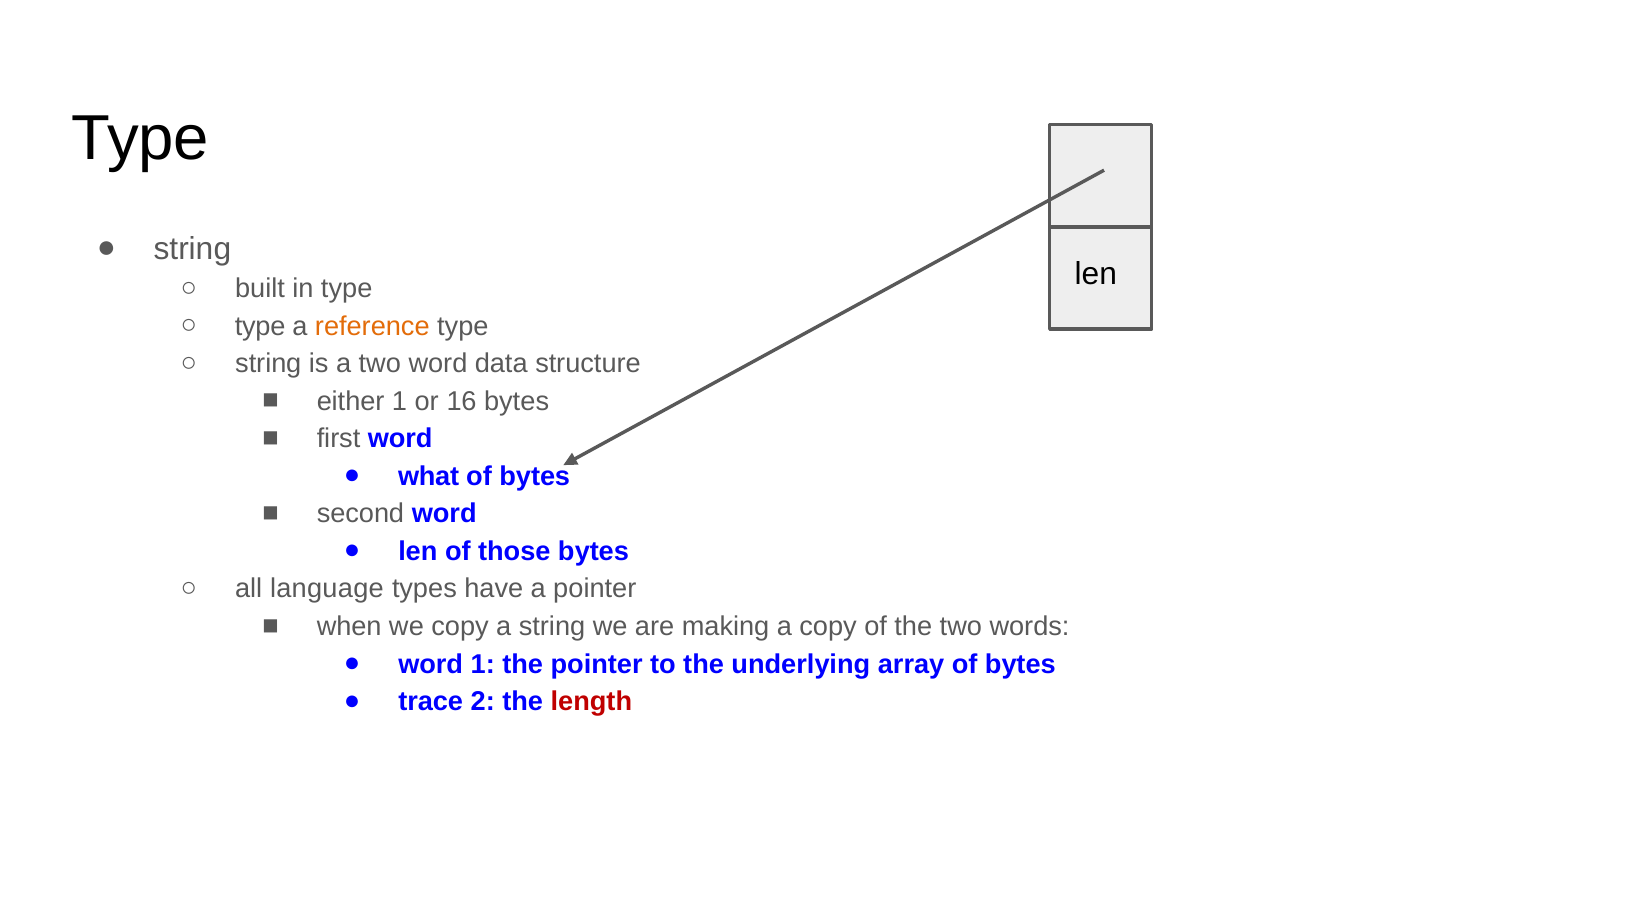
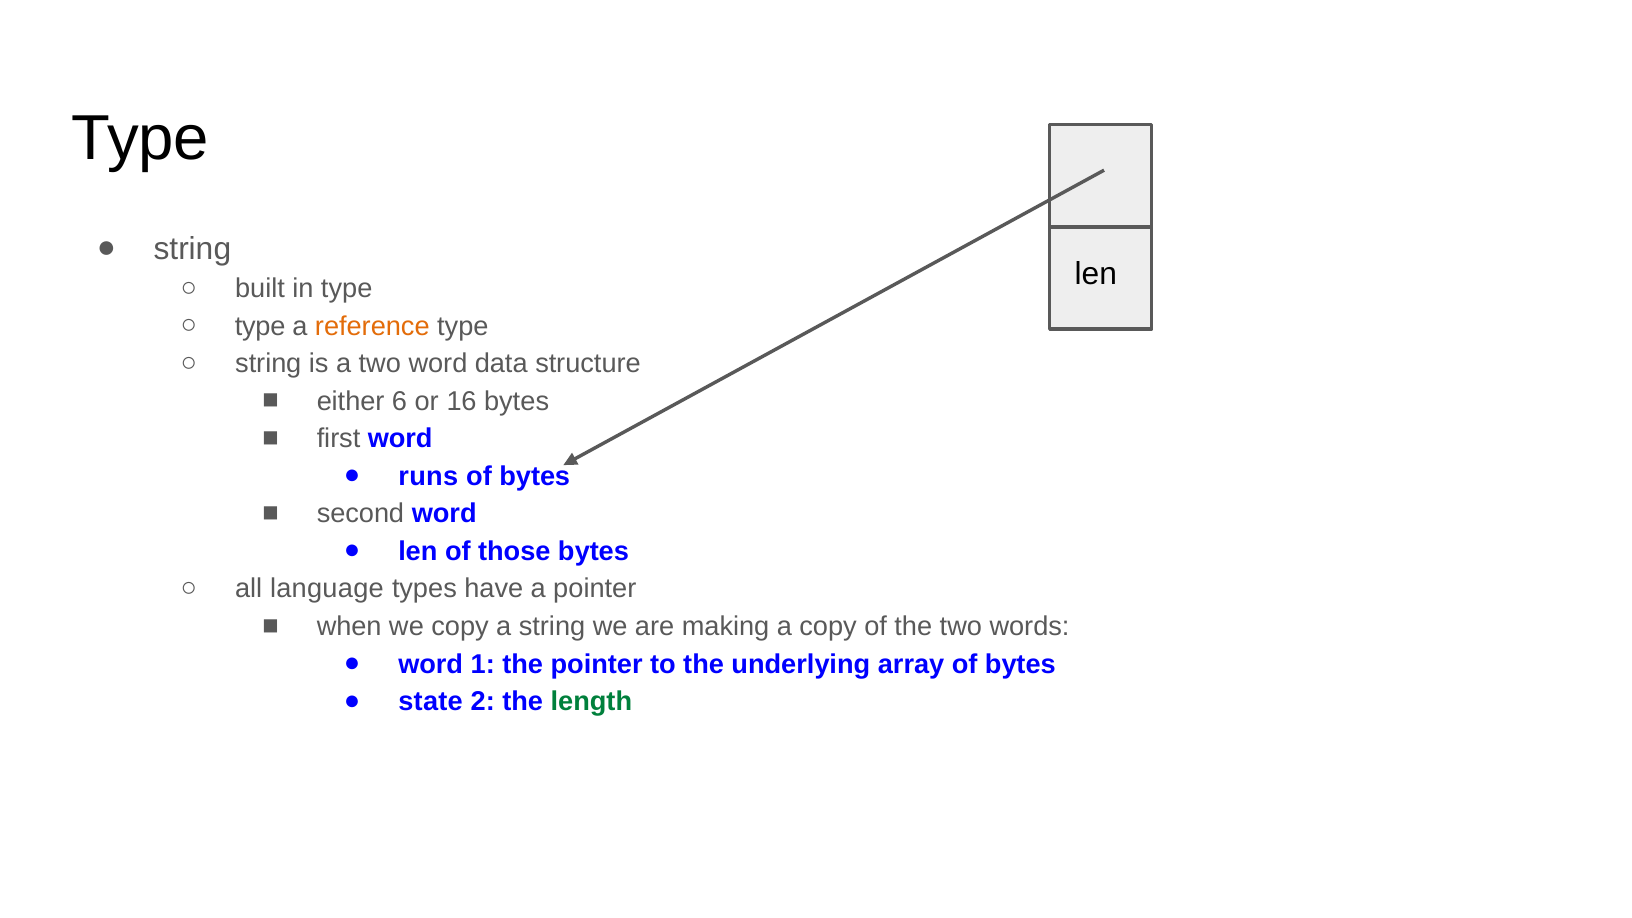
either 1: 1 -> 6
what: what -> runs
trace: trace -> state
length colour: red -> green
